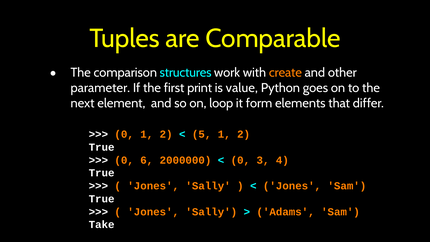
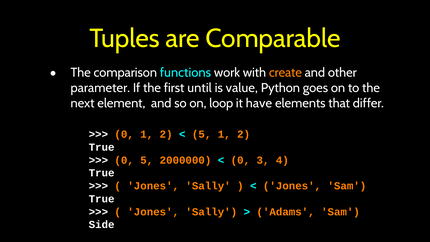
structures: structures -> functions
print: print -> until
form: form -> have
0 6: 6 -> 5
Take: Take -> Side
